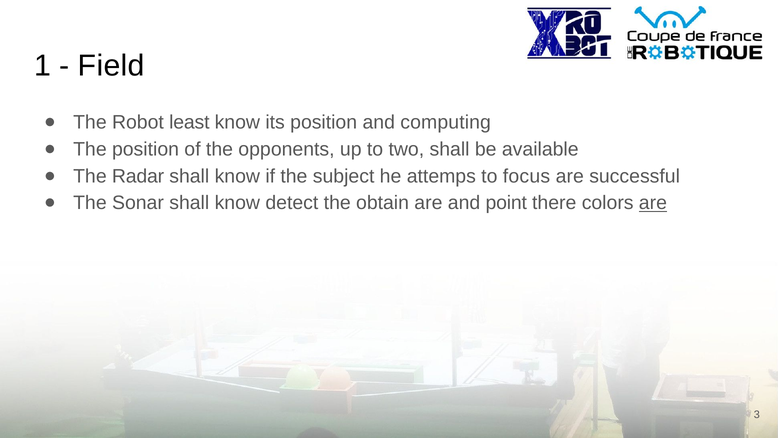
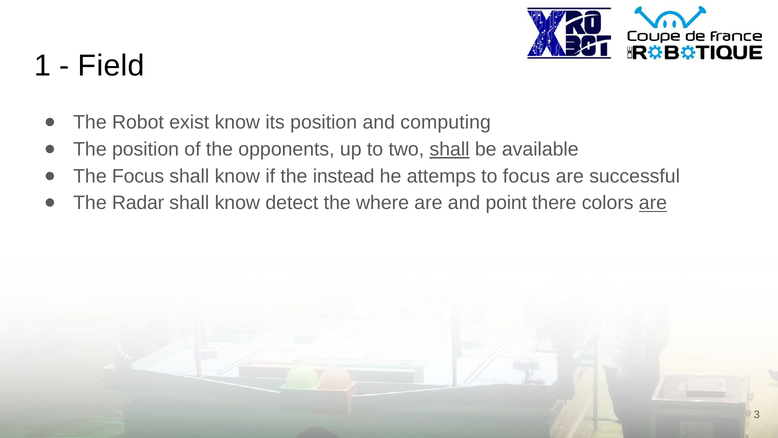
least: least -> exist
shall at (450, 149) underline: none -> present
The Radar: Radar -> Focus
subject: subject -> instead
Sonar: Sonar -> Radar
obtain: obtain -> where
